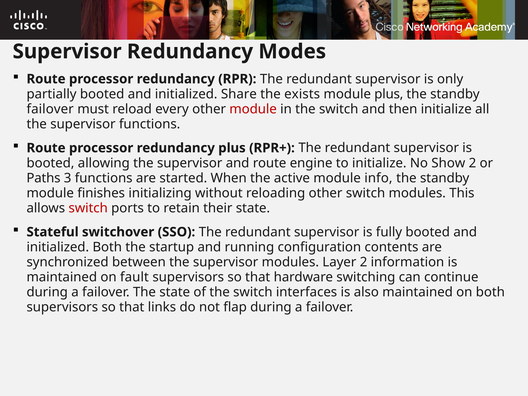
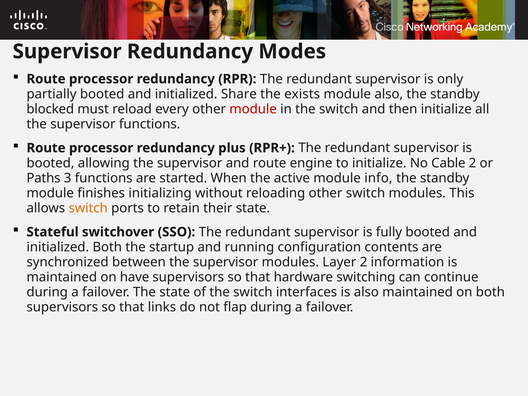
module plus: plus -> also
failover at (50, 109): failover -> blocked
Show: Show -> Cable
switch at (88, 208) colour: red -> orange
fault: fault -> have
